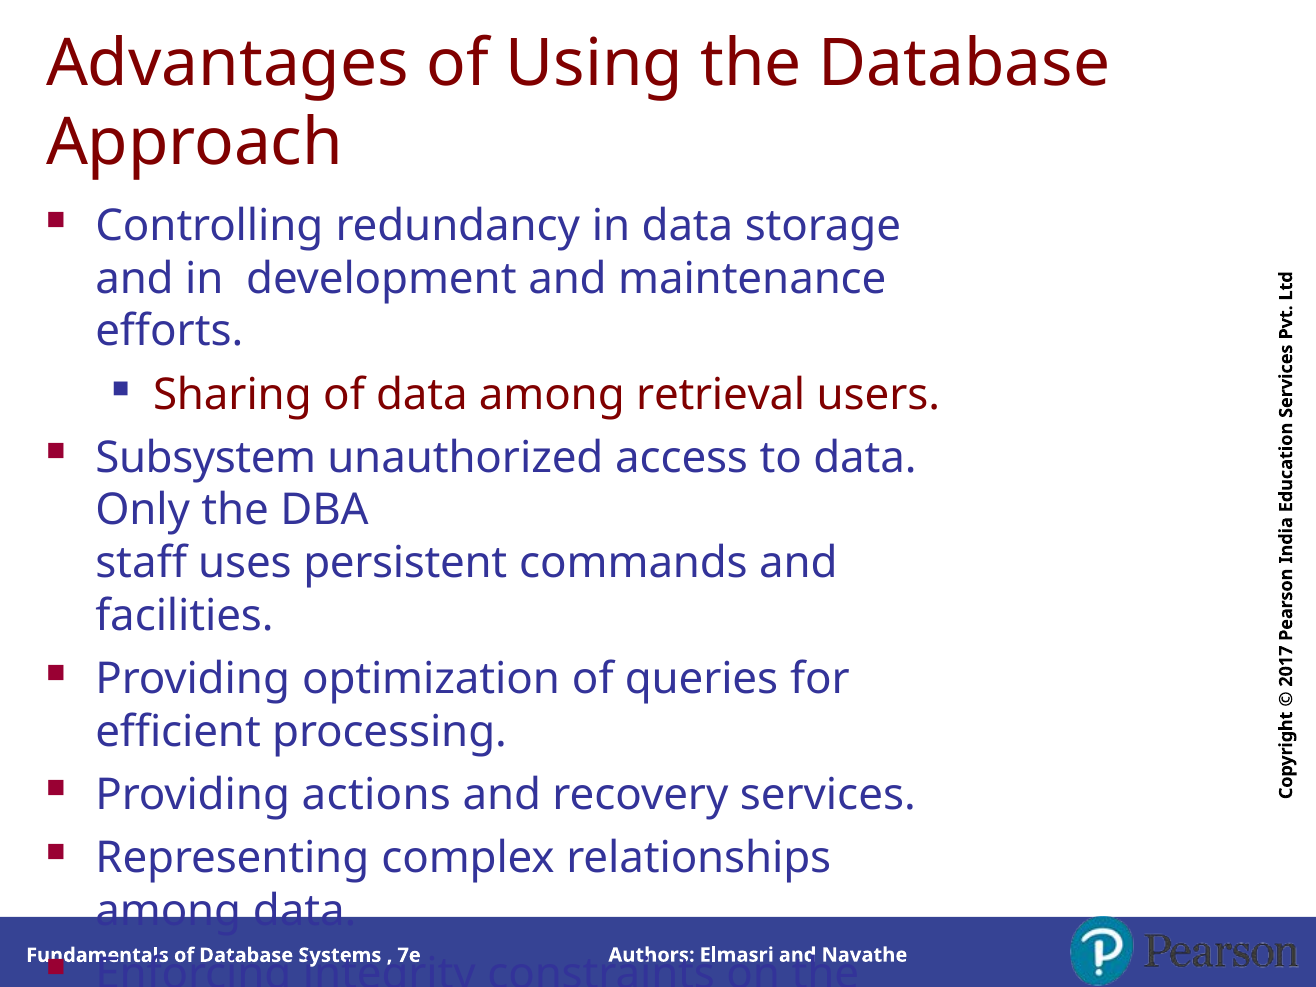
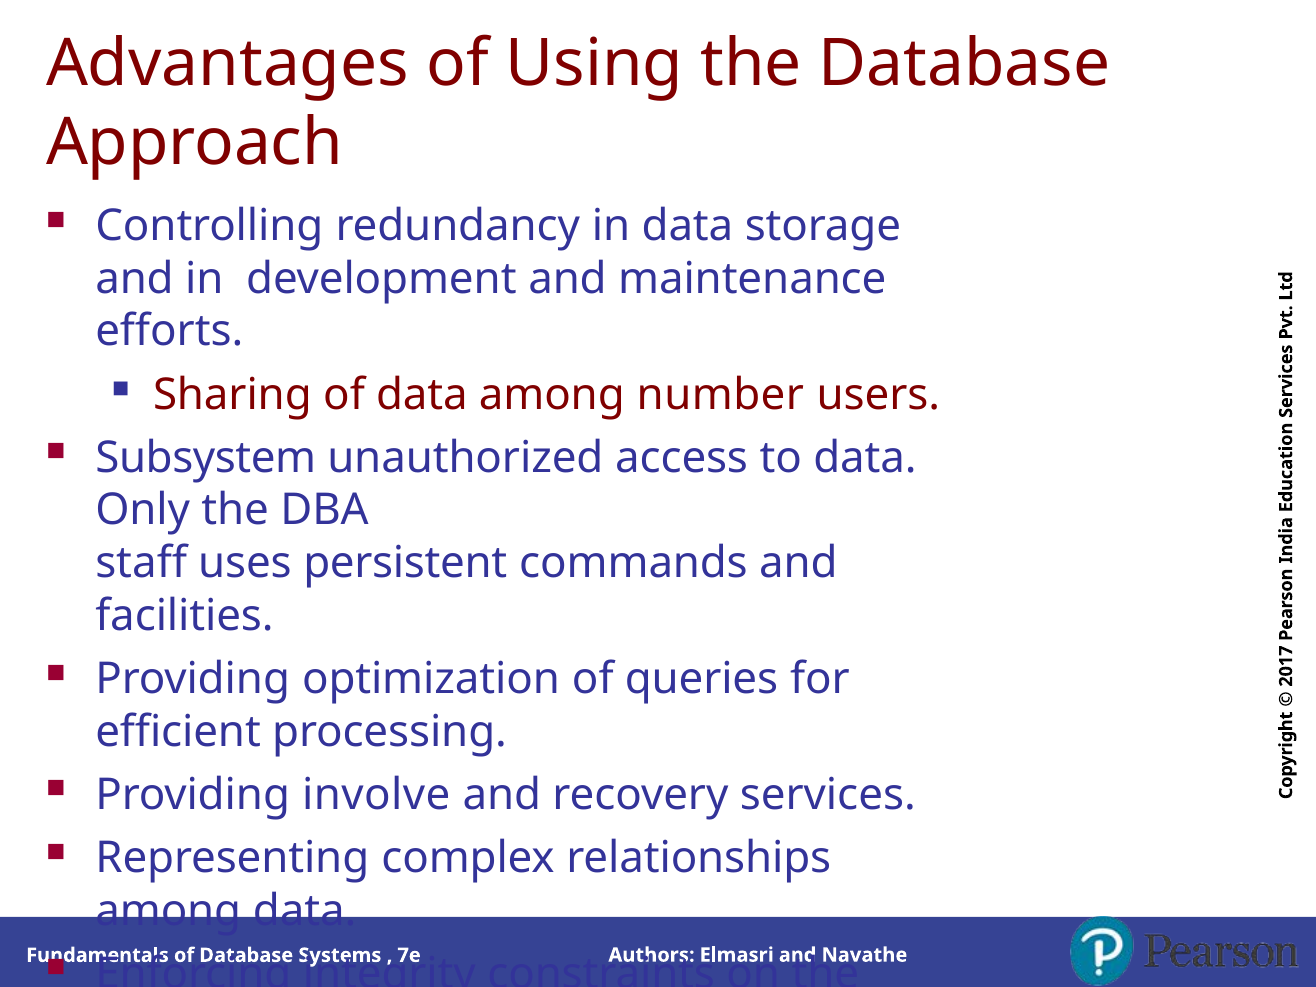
retrieval: retrieval -> number
actions: actions -> involve
